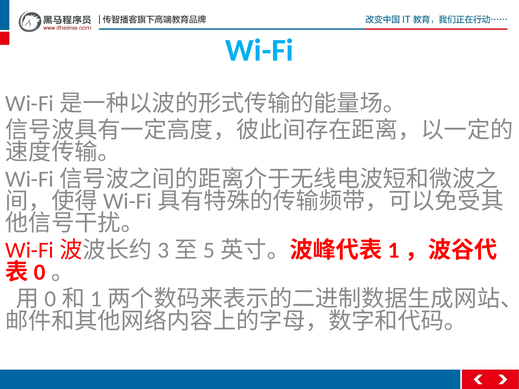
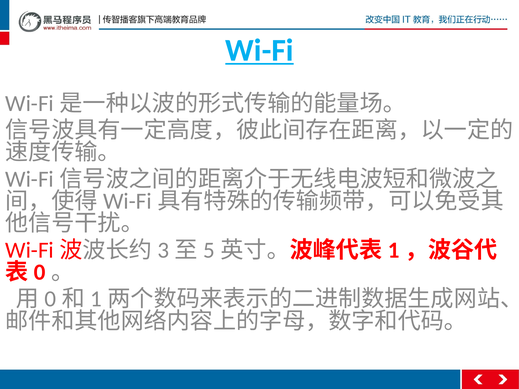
Wi-Fi underline: none -> present
